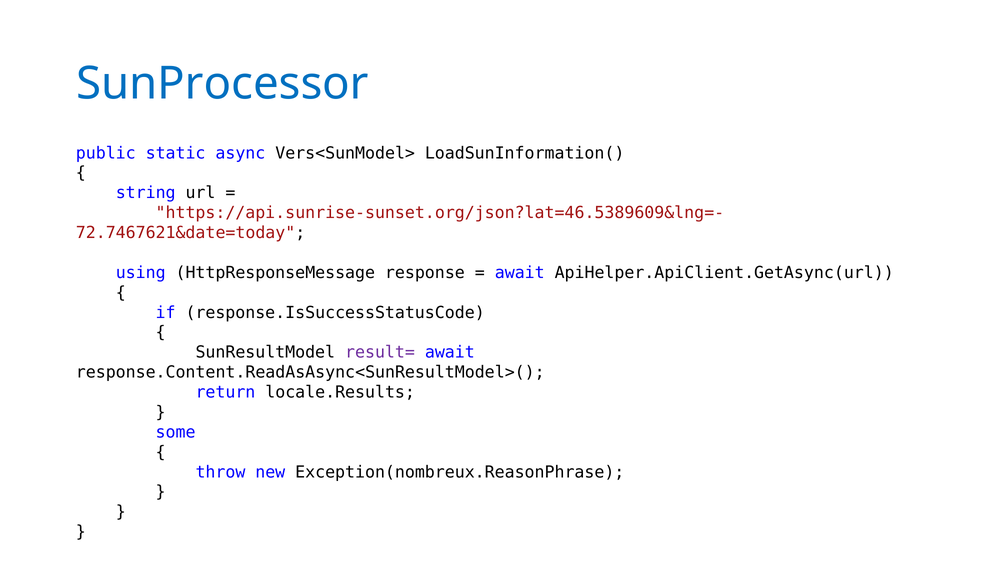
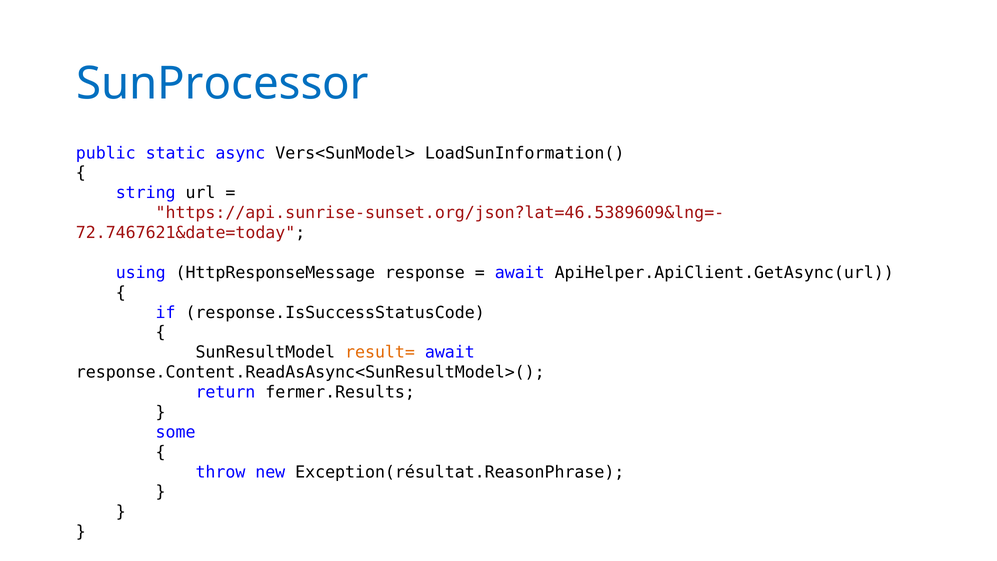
result= colour: purple -> orange
locale.Results: locale.Results -> fermer.Results
Exception(nombreux.ReasonPhrase: Exception(nombreux.ReasonPhrase -> Exception(résultat.ReasonPhrase
